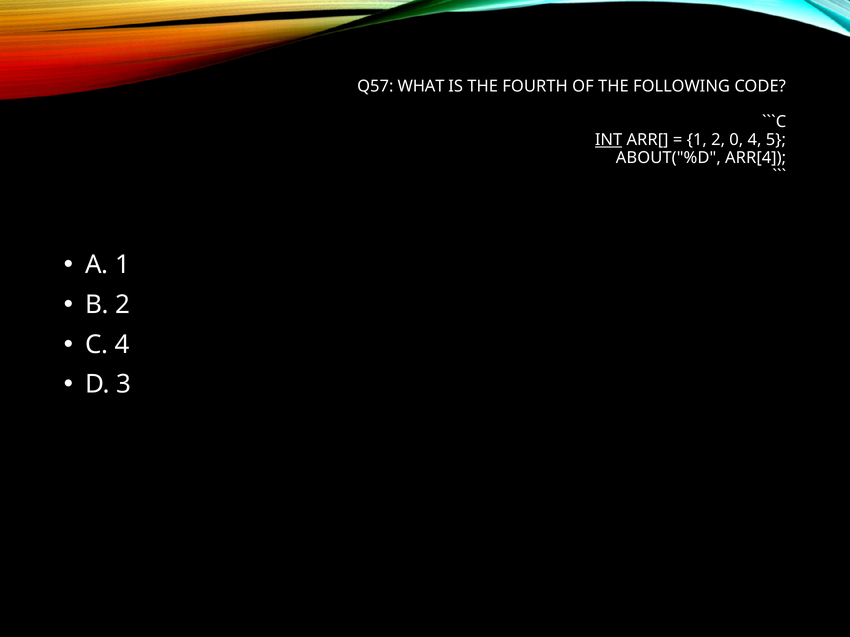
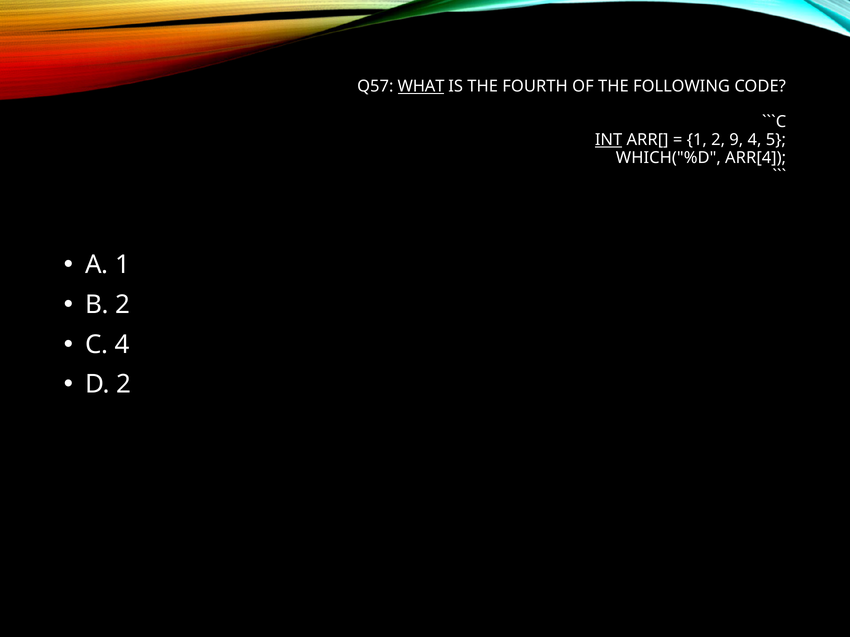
WHAT underline: none -> present
0: 0 -> 9
ABOUT("%D: ABOUT("%D -> WHICH("%D
D 3: 3 -> 2
